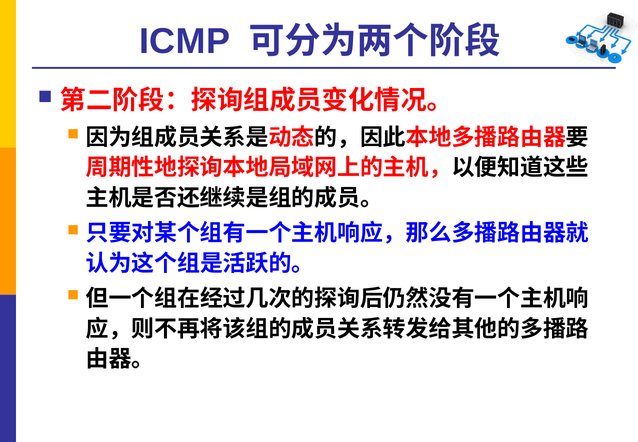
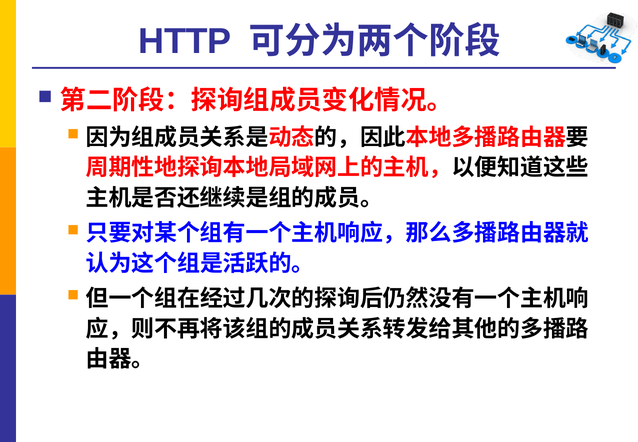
ICMP: ICMP -> HTTP
